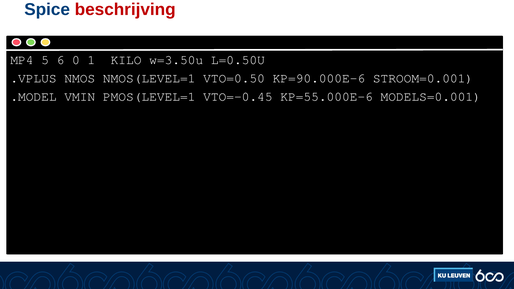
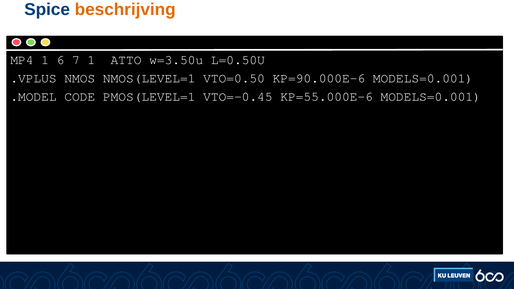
beschrijving colour: red -> orange
MP4 5: 5 -> 1
0: 0 -> 7
KILO: KILO -> ATTO
KP=90.000E-6 STROOM=0.001: STROOM=0.001 -> MODELS=0.001
VMIN: VMIN -> CODE
